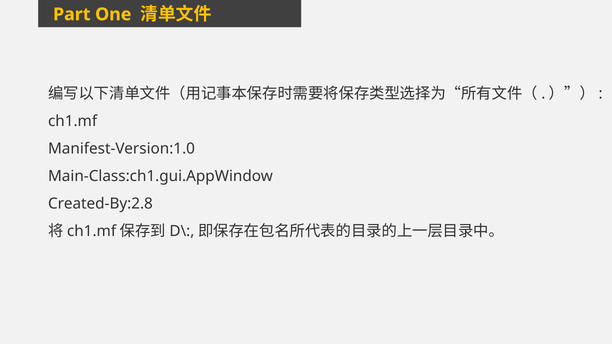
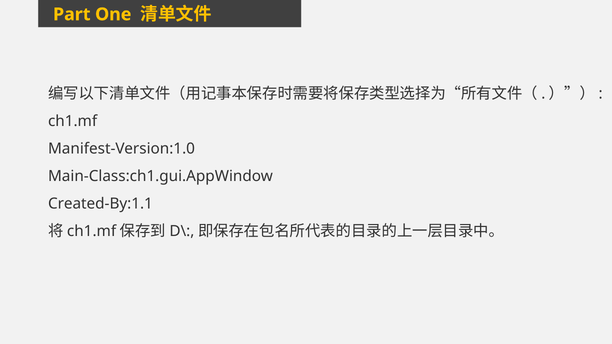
Created-By:2.8: Created-By:2.8 -> Created-By:1.1
